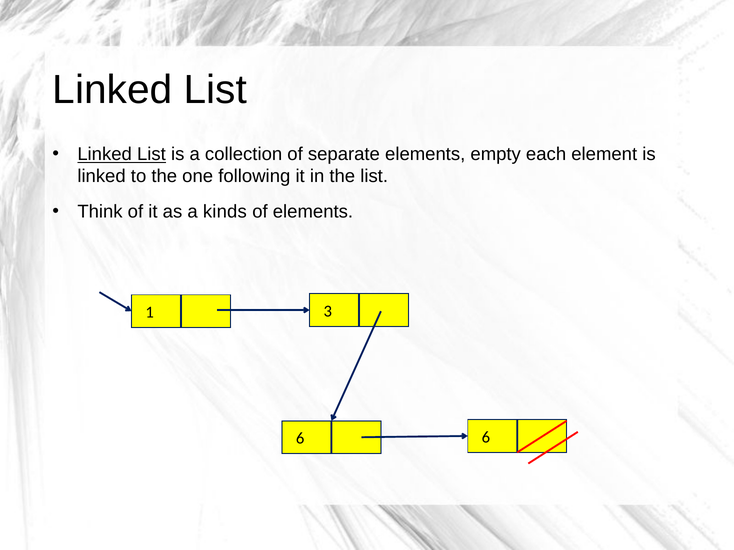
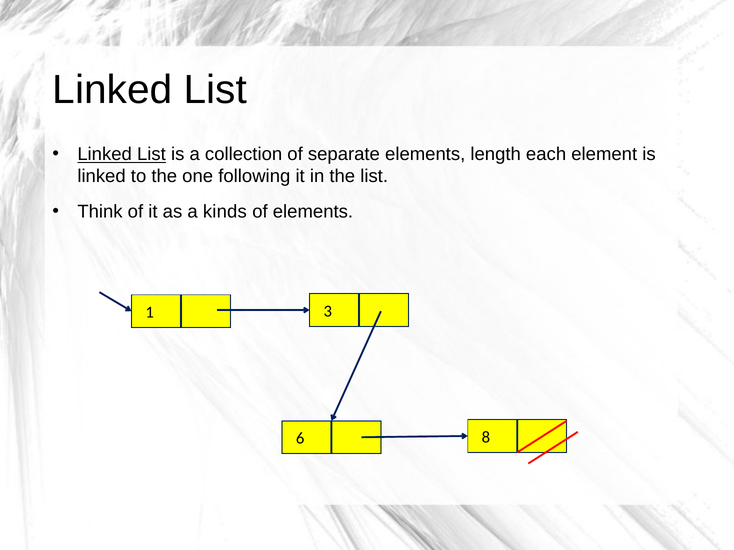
empty: empty -> length
6 6: 6 -> 8
